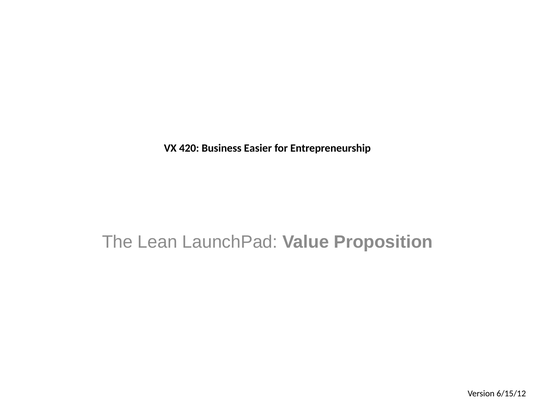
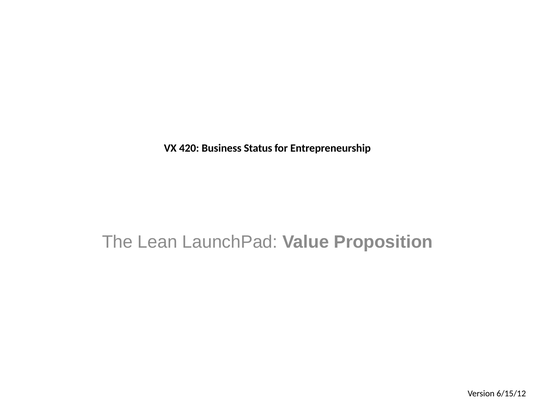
Easier: Easier -> Status
